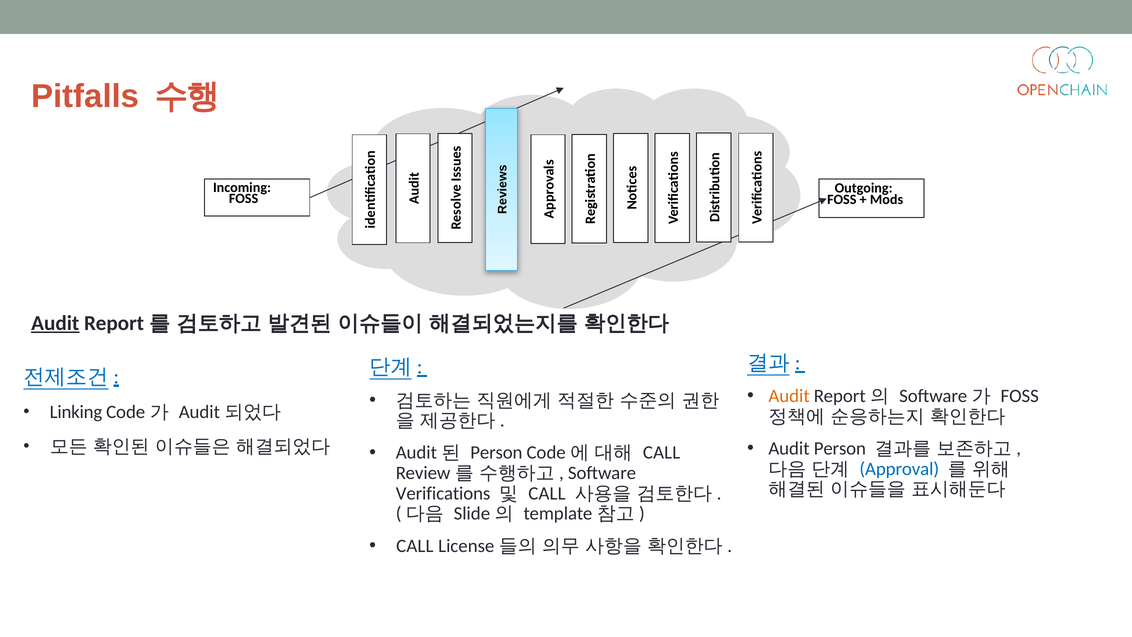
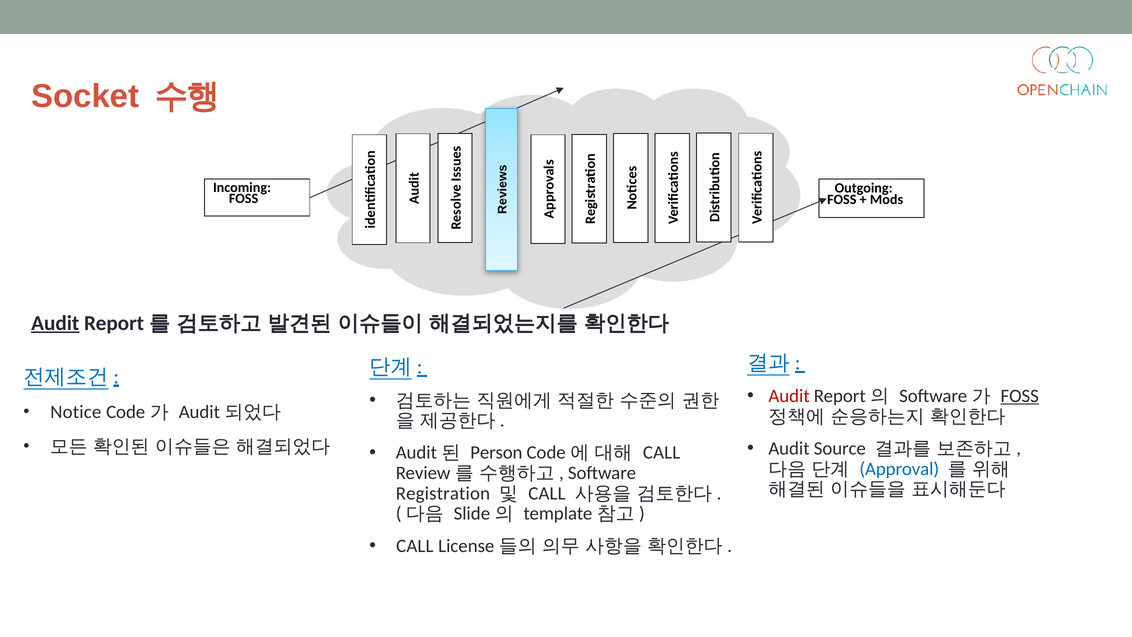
Pitfalls: Pitfalls -> Socket
Audit at (789, 396) colour: orange -> red
FOSS at (1020, 396) underline: none -> present
Linking: Linking -> Notice
Audit Person: Person -> Source
Verifications: Verifications -> Registration
